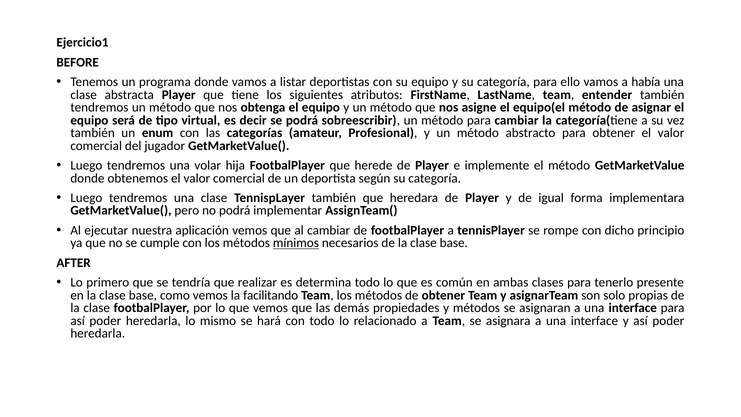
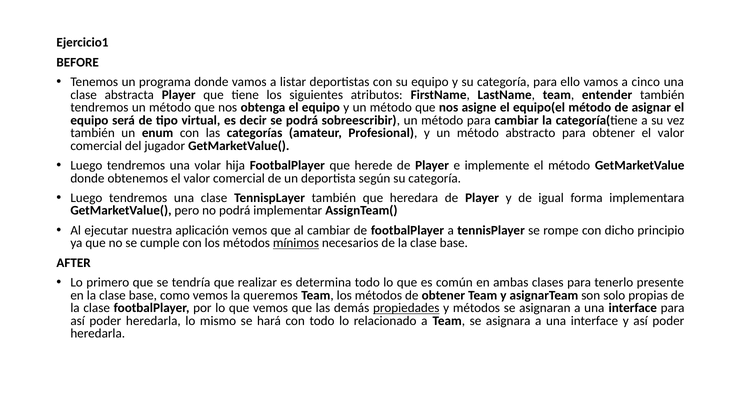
había: había -> cinco
facilitando: facilitando -> queremos
propiedades underline: none -> present
